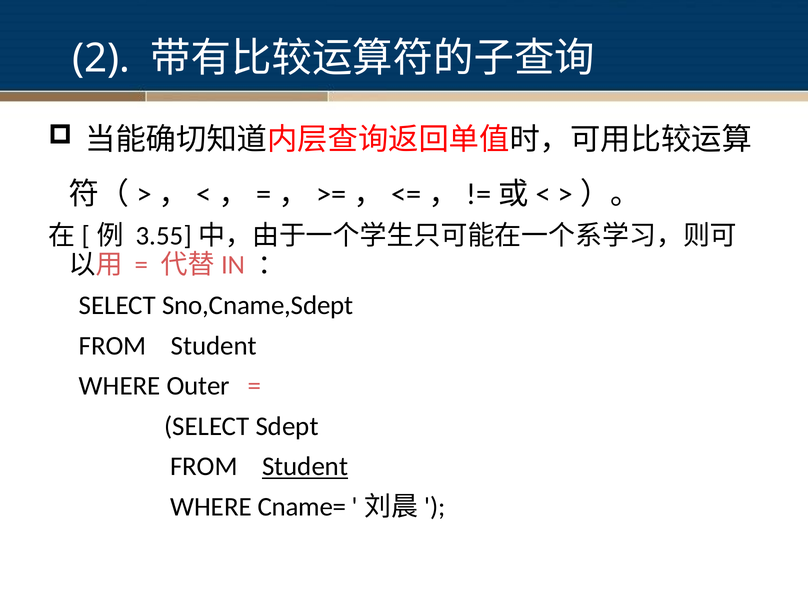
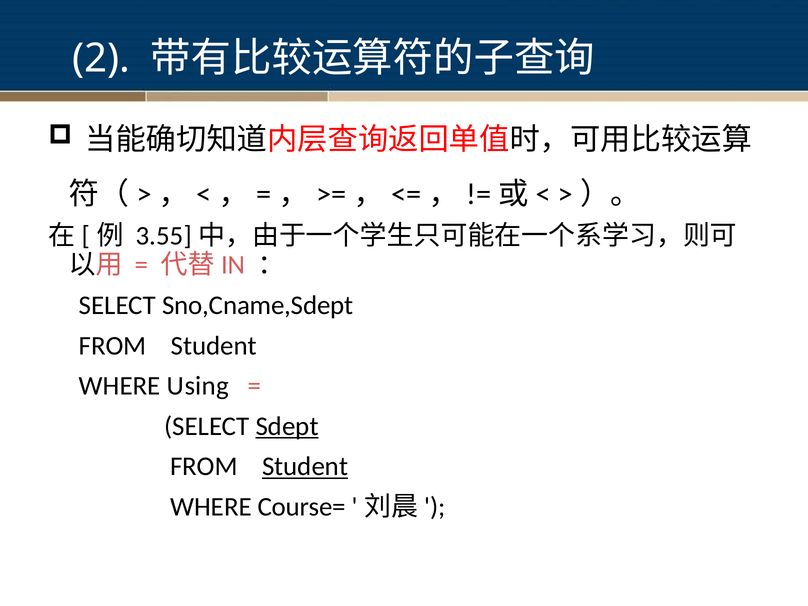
Outer: Outer -> Using
Sdept underline: none -> present
Cname=: Cname= -> Course=
